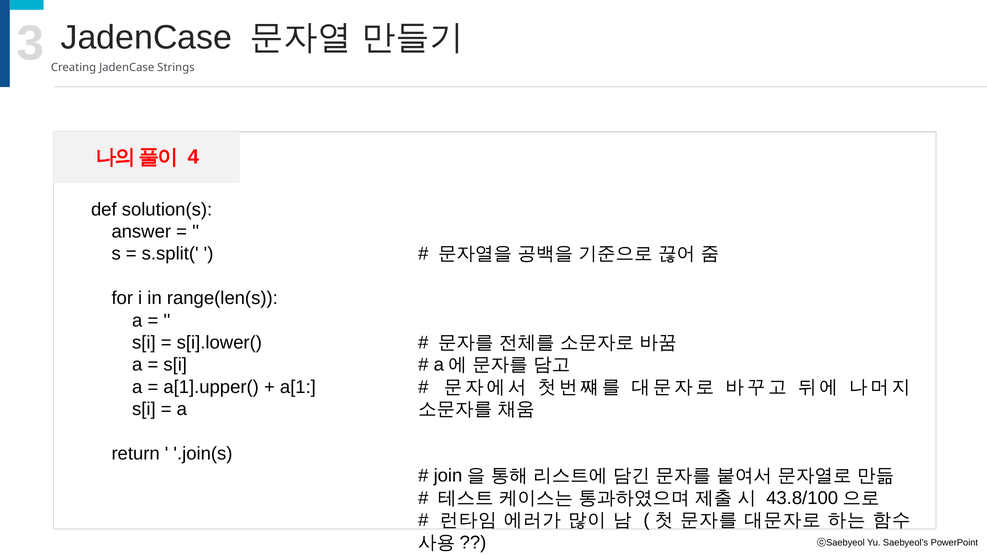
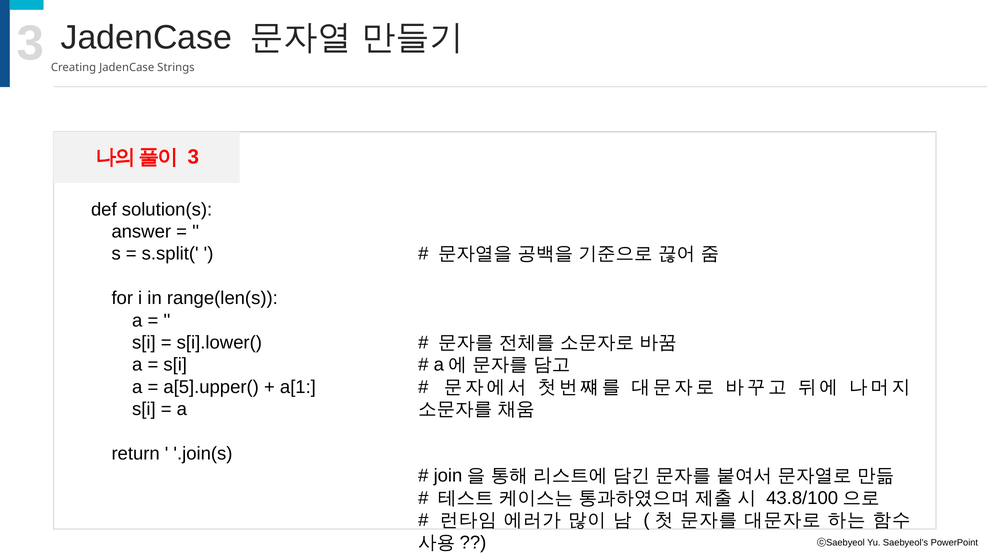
4 at (193, 157): 4 -> 3
a[1].upper(: a[1].upper( -> a[5].upper(
